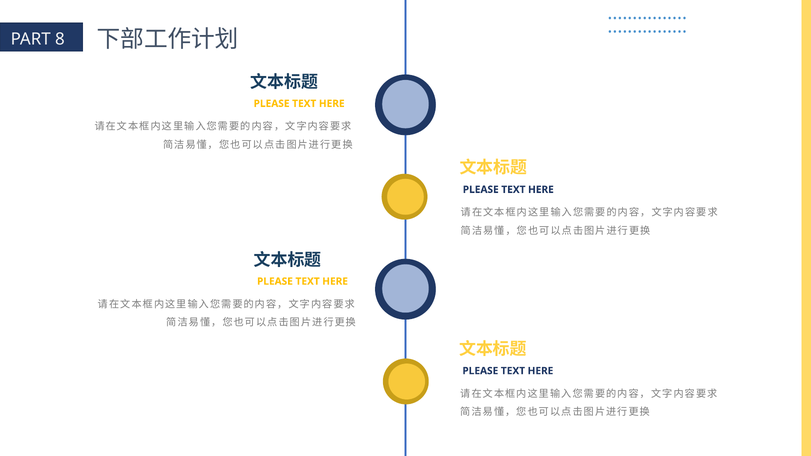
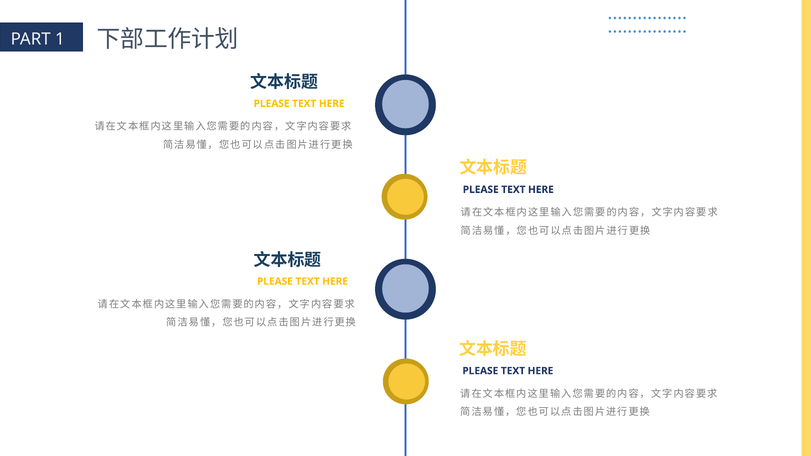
8: 8 -> 1
